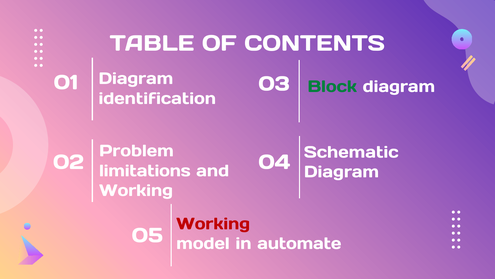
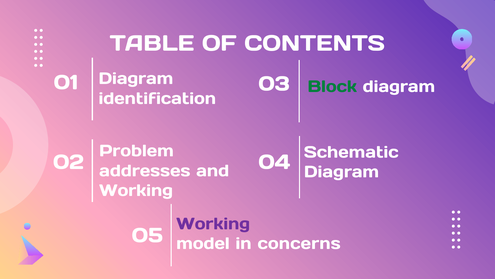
limitations: limitations -> addresses
Working at (213, 223) colour: red -> purple
automate: automate -> concerns
